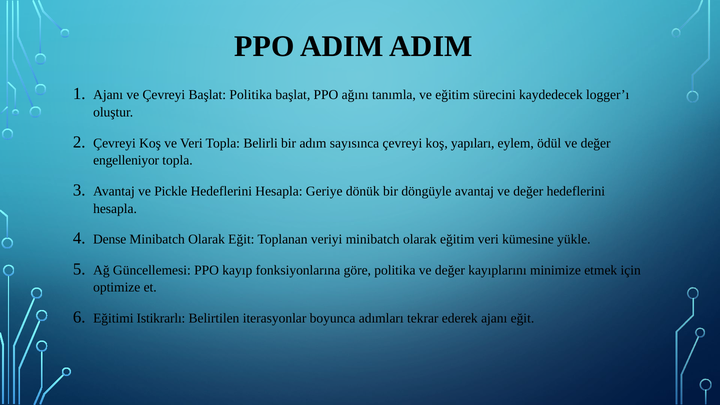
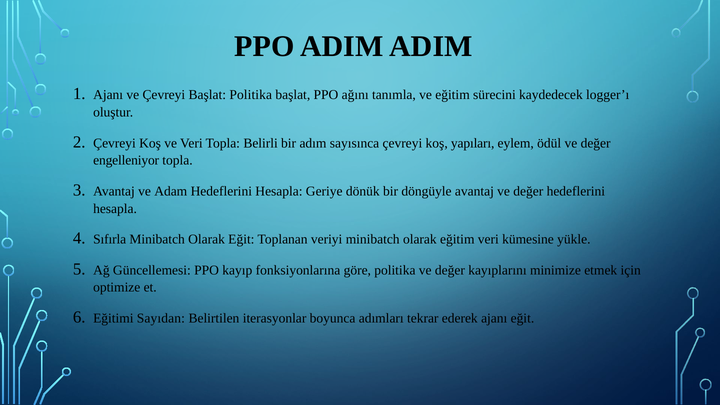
Pickle: Pickle -> Adam
Dense: Dense -> Sıfırla
Istikrarlı: Istikrarlı -> Sayıdan
